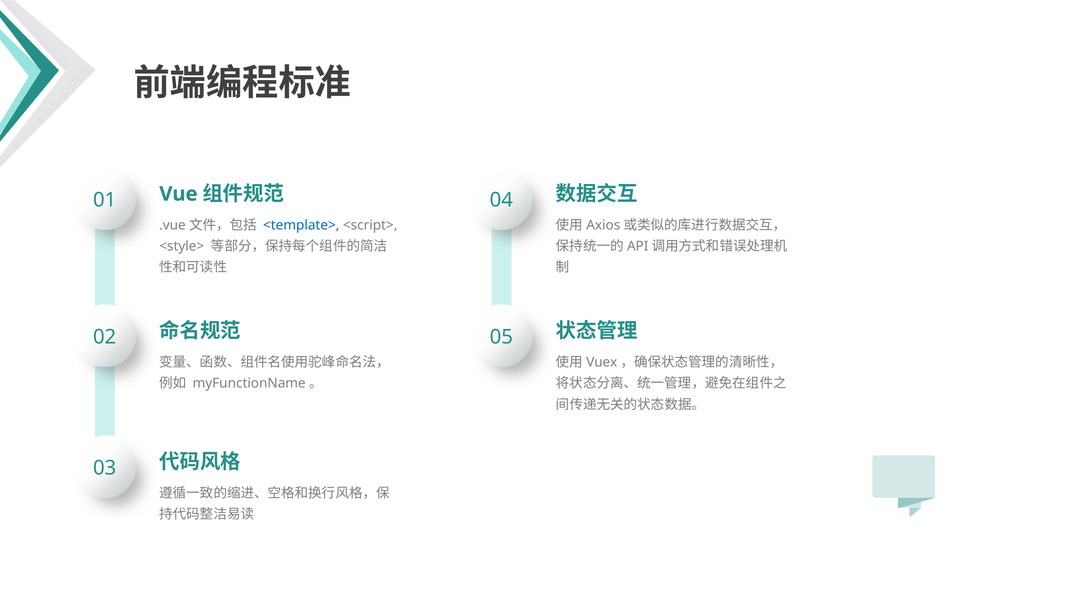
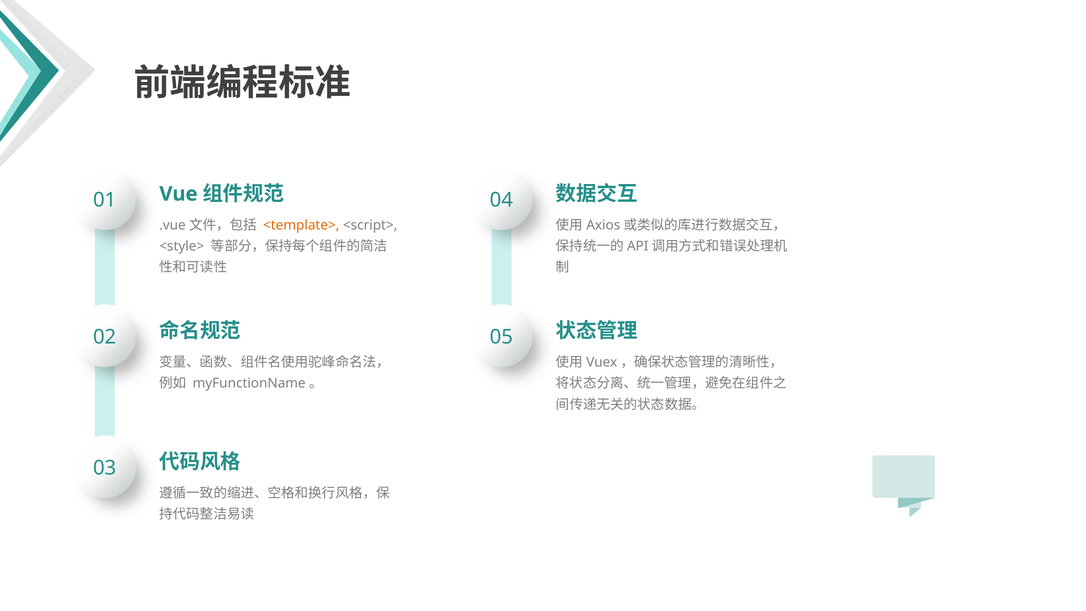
<template> colour: blue -> orange
